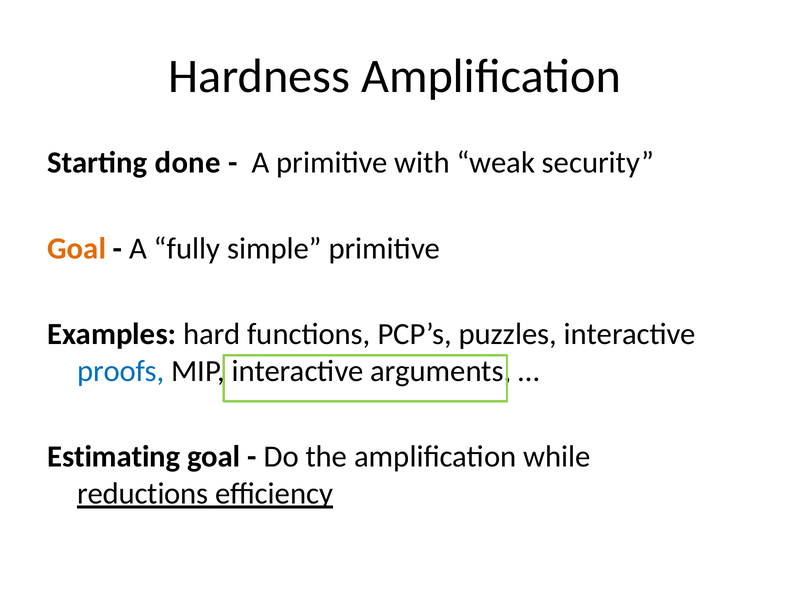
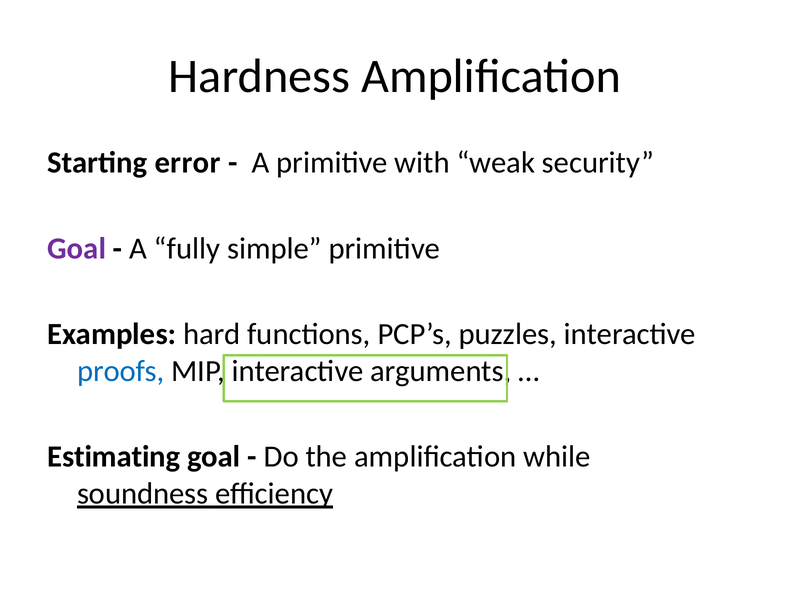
done: done -> error
Goal at (77, 249) colour: orange -> purple
reductions: reductions -> soundness
